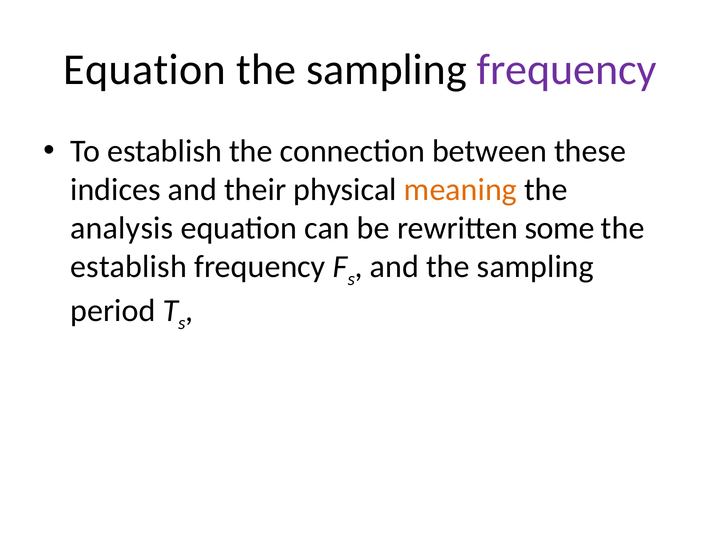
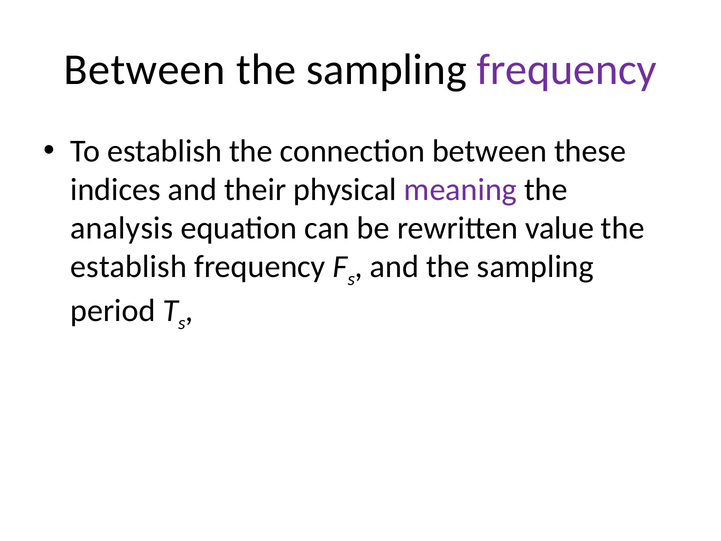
Equation at (145, 70): Equation -> Between
meaning colour: orange -> purple
some: some -> value
